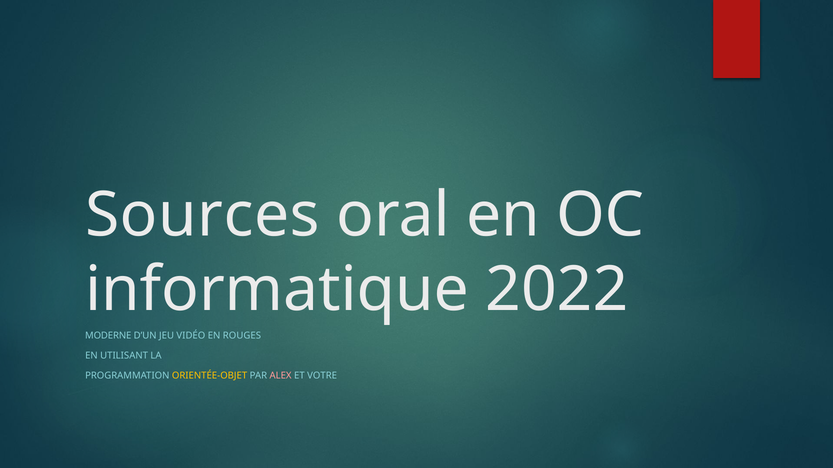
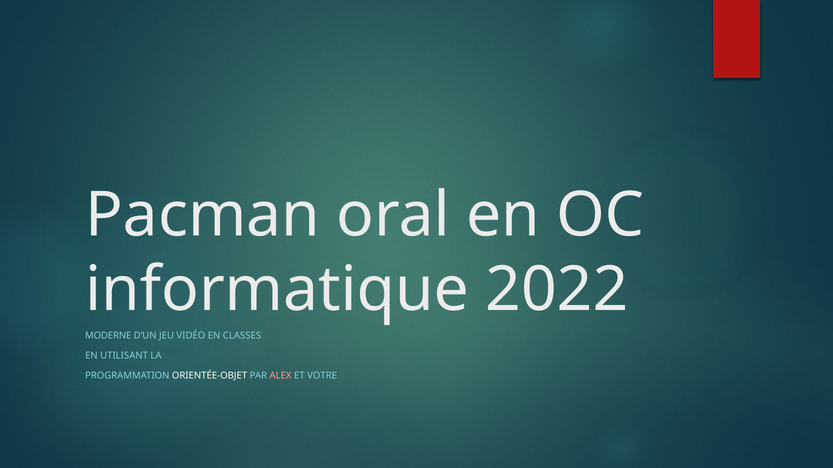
Sources: Sources -> Pacman
ROUGES: ROUGES -> CLASSES
ORIENTÉE-OBJET colour: yellow -> white
